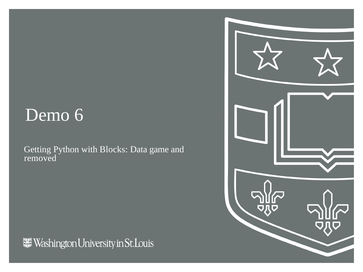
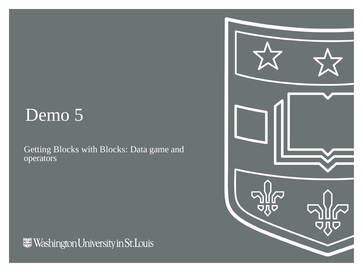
6: 6 -> 5
Getting Python: Python -> Blocks
removed: removed -> operators
